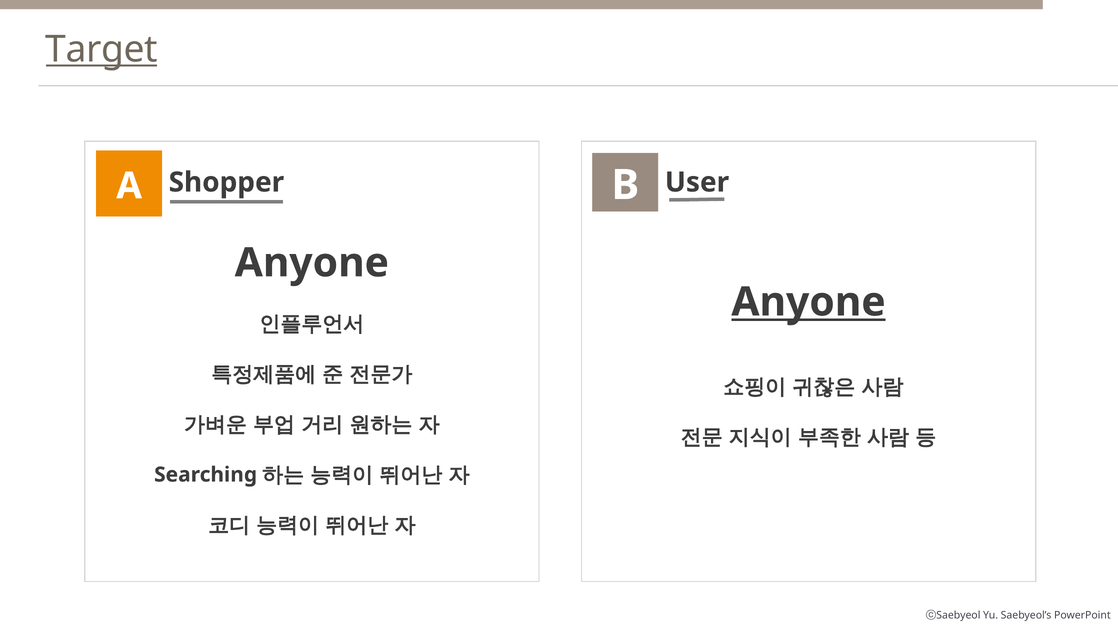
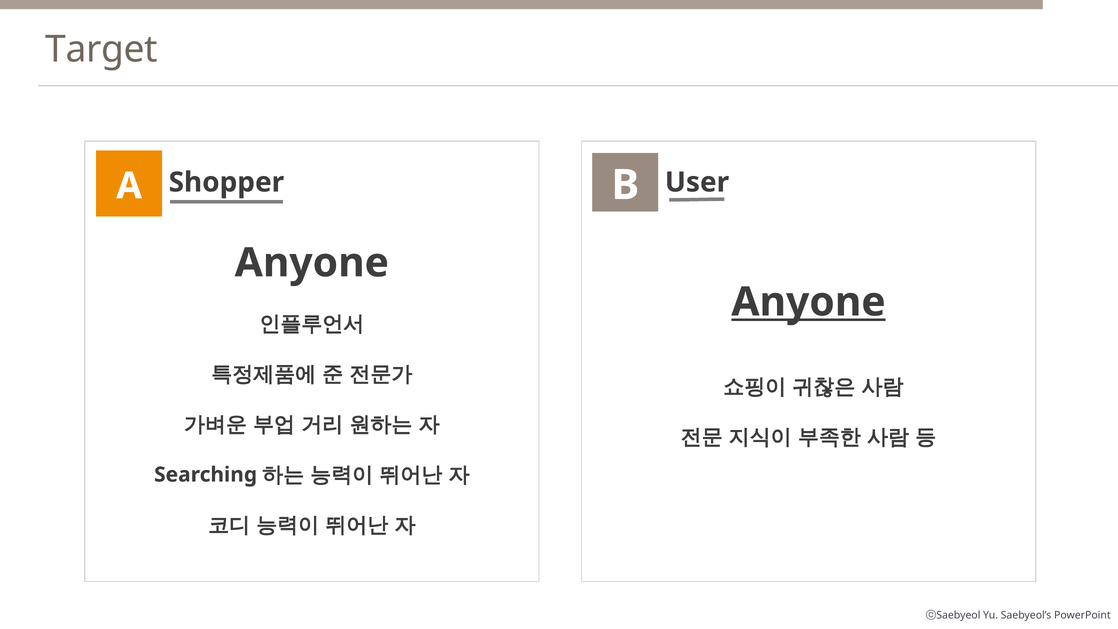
Target underline: present -> none
